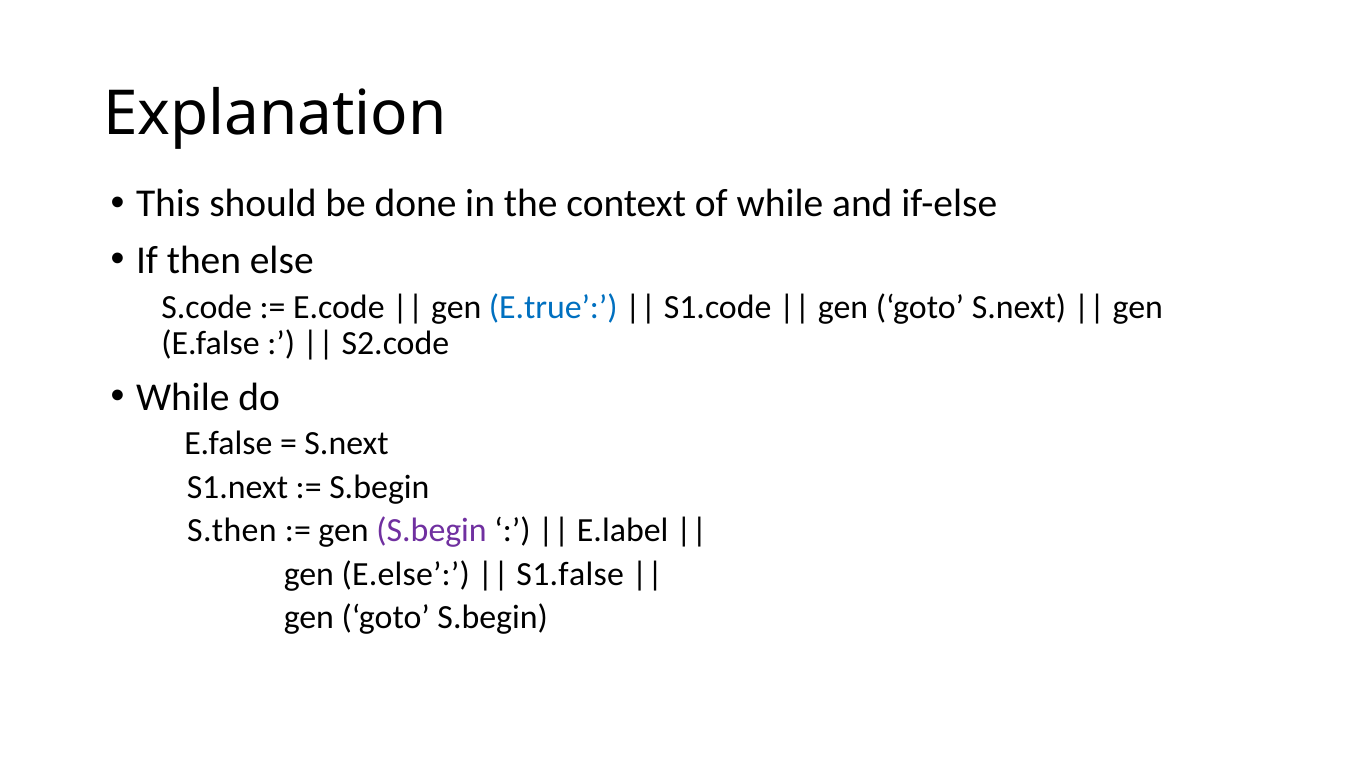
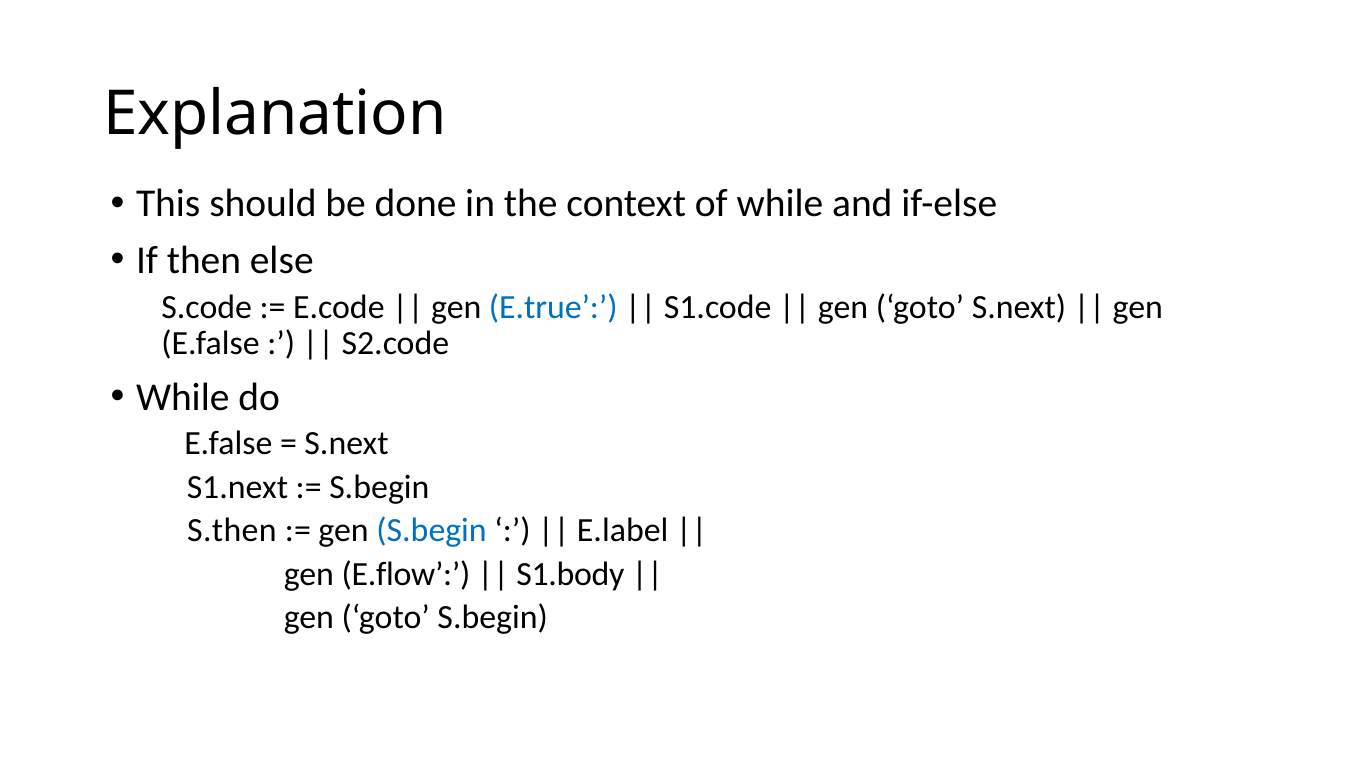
S.begin at (432, 531) colour: purple -> blue
E.else: E.else -> E.flow
S1.false: S1.false -> S1.body
